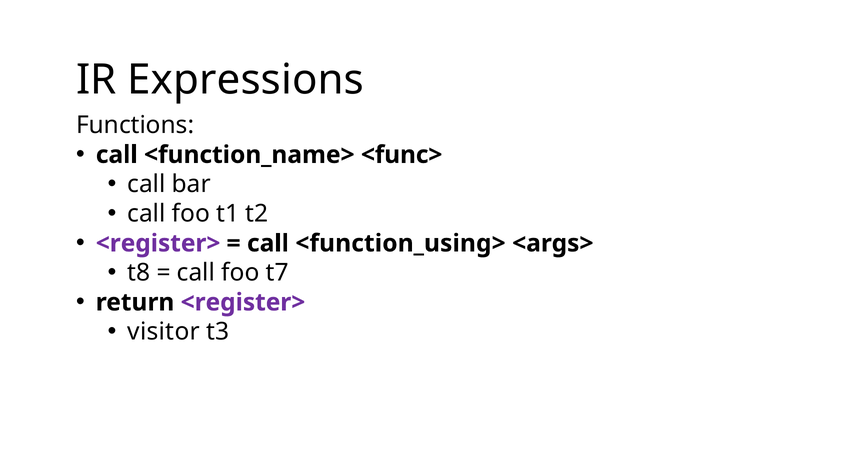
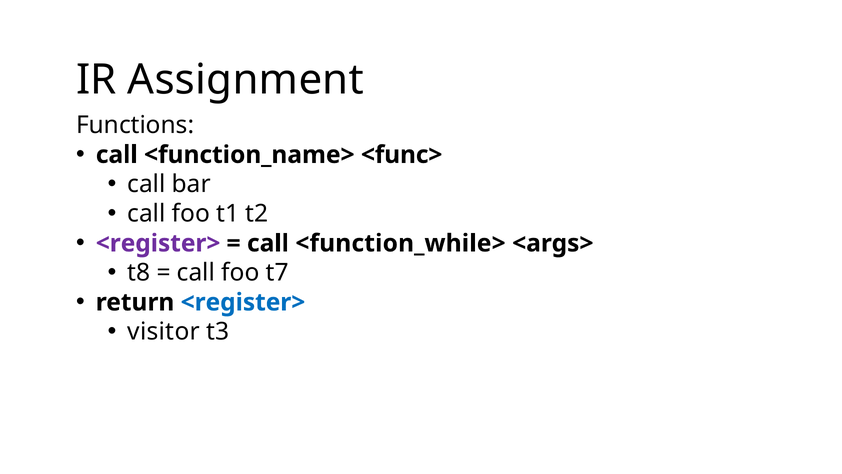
Expressions: Expressions -> Assignment
<function_using>: <function_using> -> <function_while>
<register> at (243, 302) colour: purple -> blue
